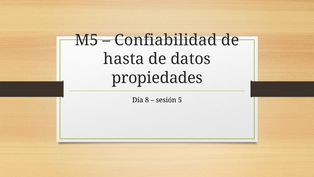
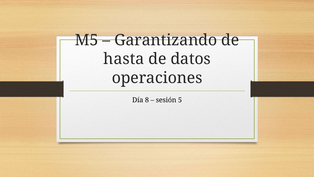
Confiabilidad: Confiabilidad -> Garantizando
propiedades: propiedades -> operaciones
